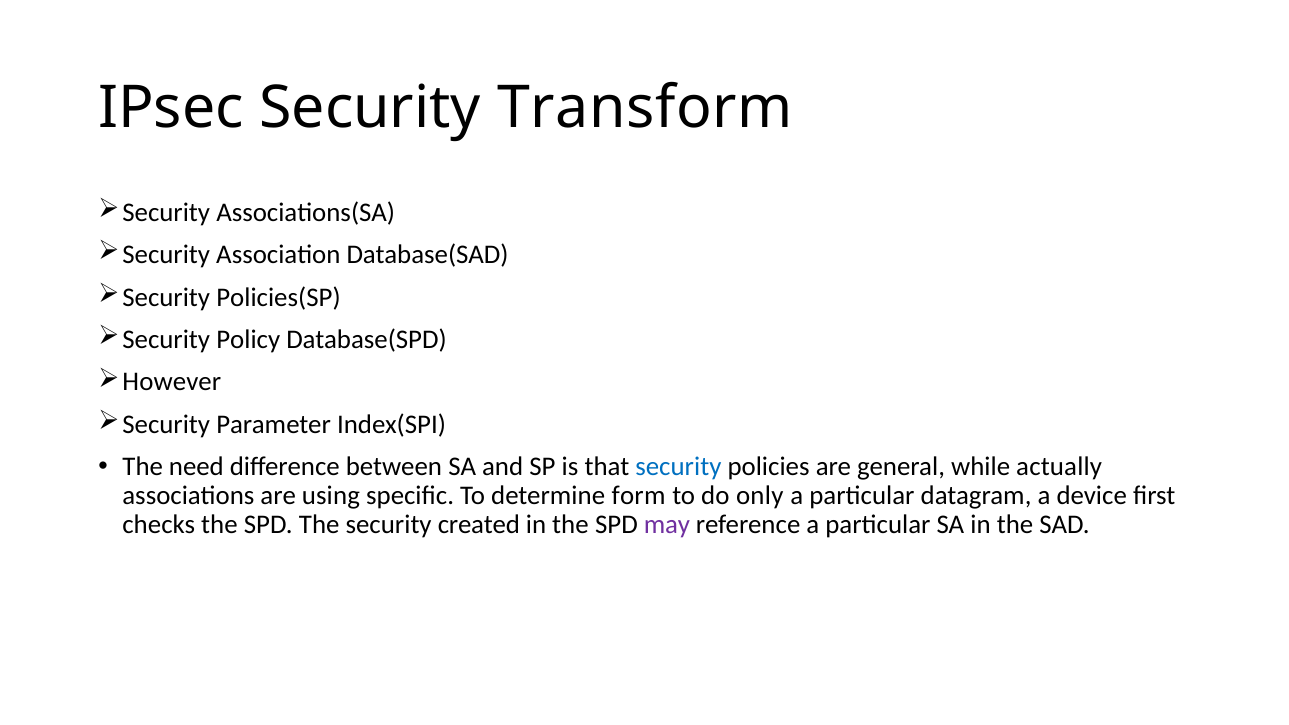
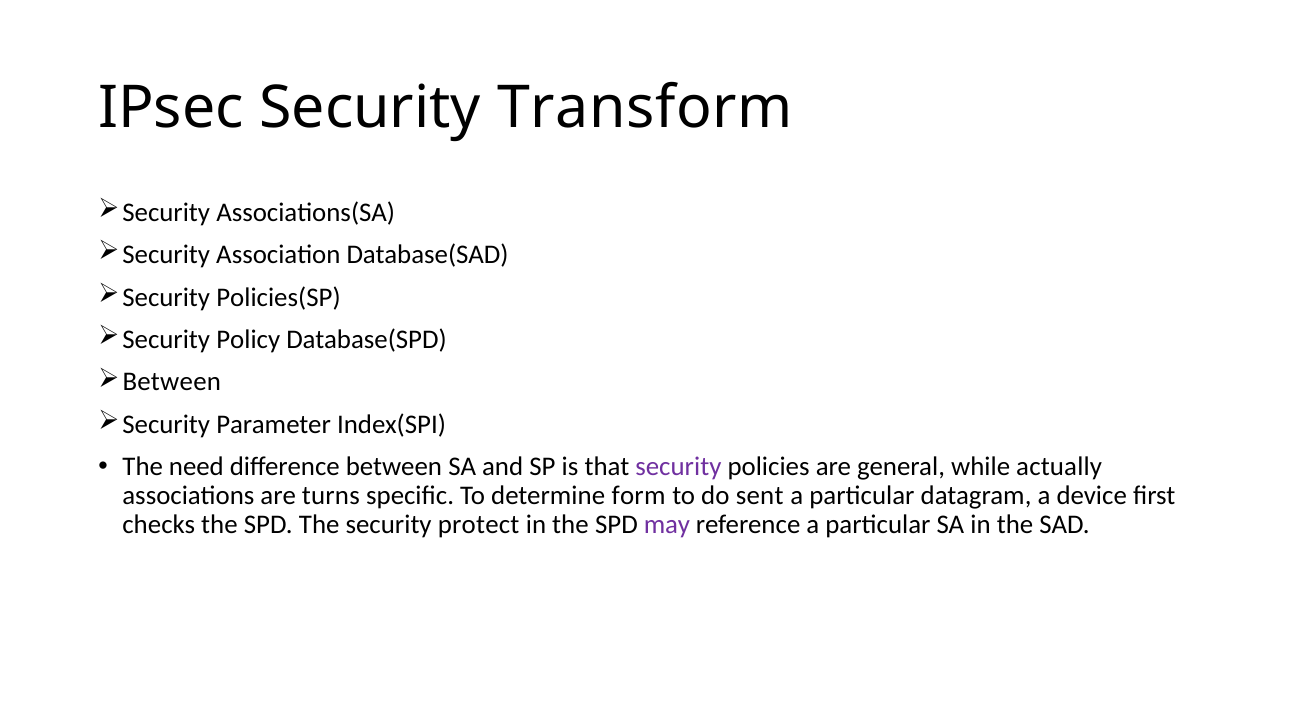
However at (172, 382): However -> Between
security at (678, 467) colour: blue -> purple
using: using -> turns
only: only -> sent
created: created -> protect
